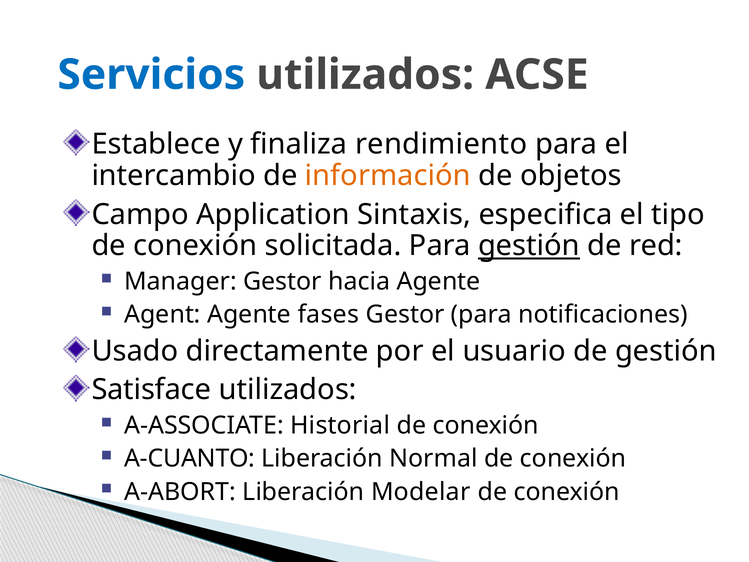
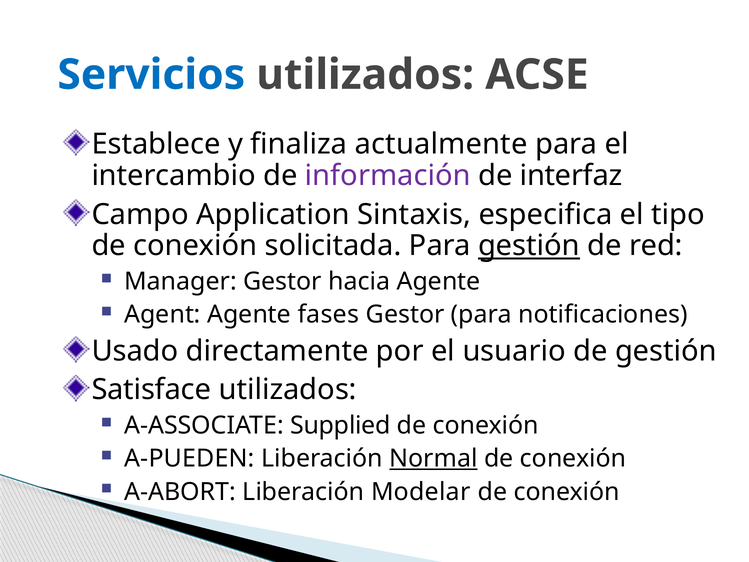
rendimiento: rendimiento -> actualmente
información colour: orange -> purple
objetos: objetos -> interfaz
Historial: Historial -> Supplied
A-CUANTO: A-CUANTO -> A-PUEDEN
Normal underline: none -> present
